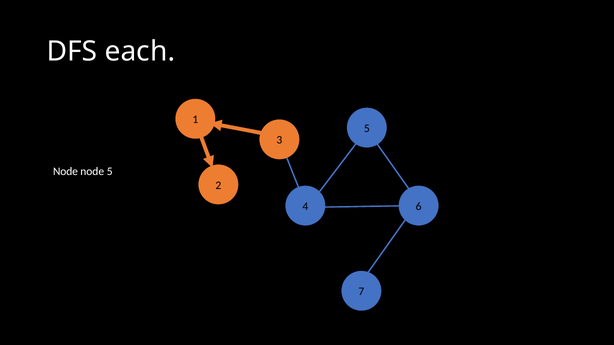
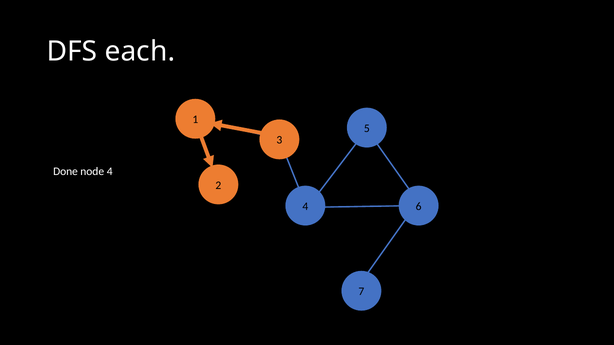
Node at (65, 172): Node -> Done
node 5: 5 -> 4
